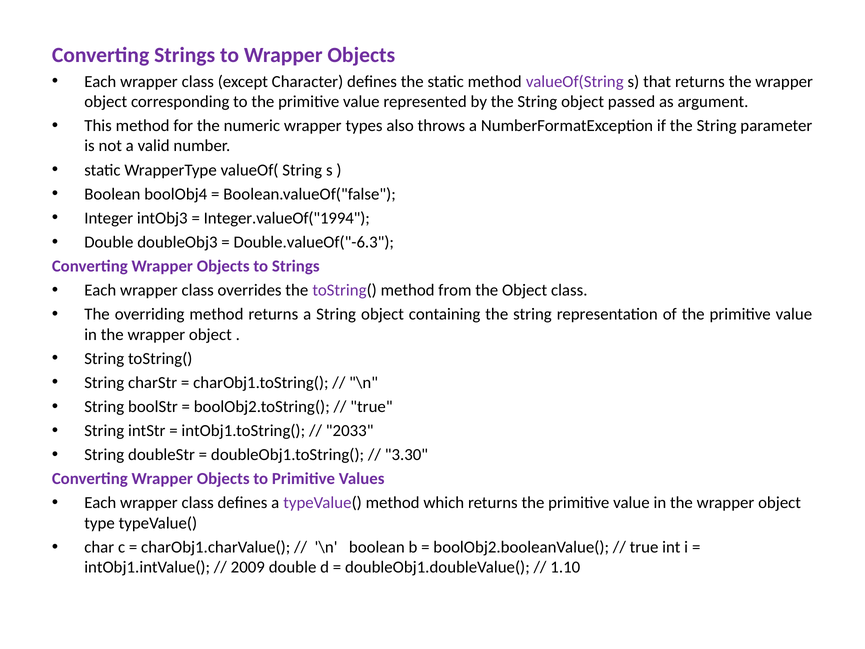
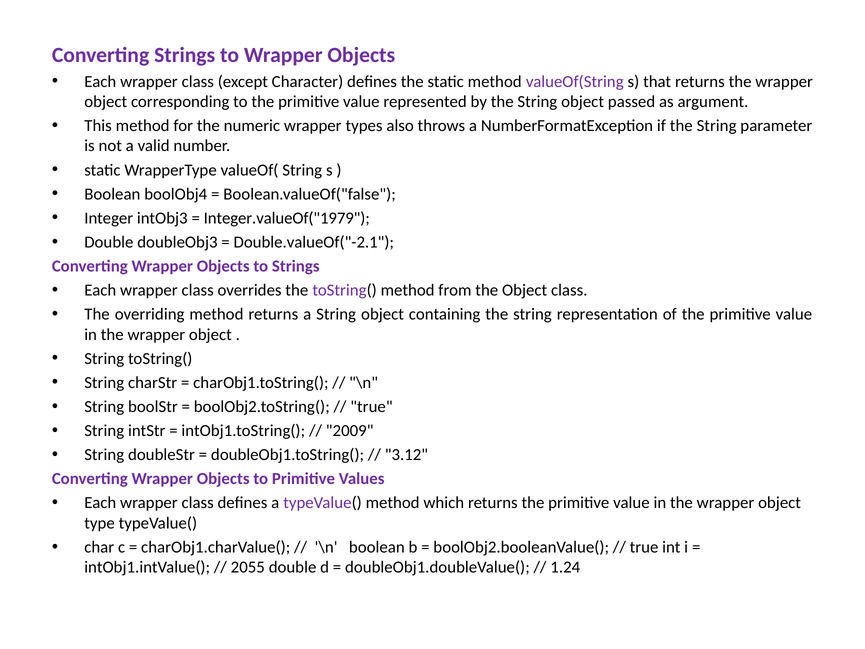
Integer.valueOf("1994: Integer.valueOf("1994 -> Integer.valueOf("1979
Double.valueOf("-6.3: Double.valueOf("-6.3 -> Double.valueOf("-2.1
2033: 2033 -> 2009
3.30: 3.30 -> 3.12
2009: 2009 -> 2055
1.10: 1.10 -> 1.24
